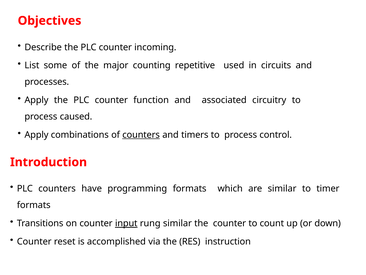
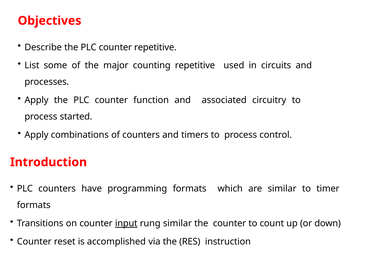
counter incoming: incoming -> repetitive
caused: caused -> started
counters at (141, 135) underline: present -> none
